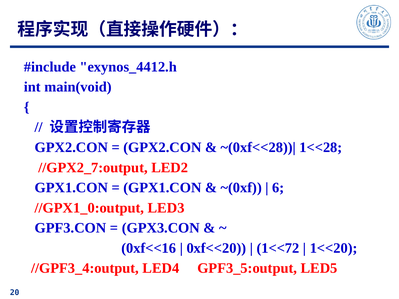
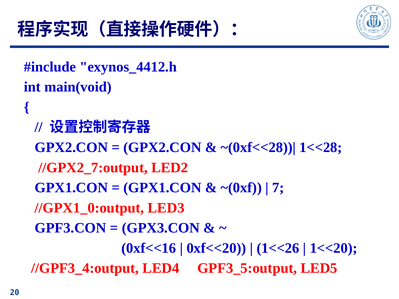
6: 6 -> 7
1<<72: 1<<72 -> 1<<26
